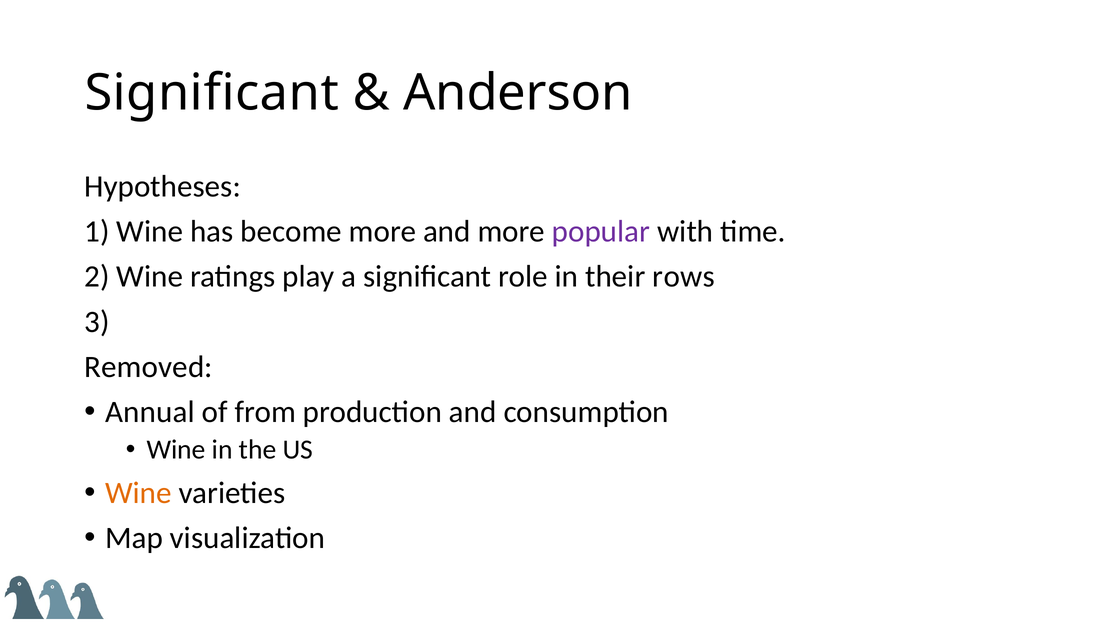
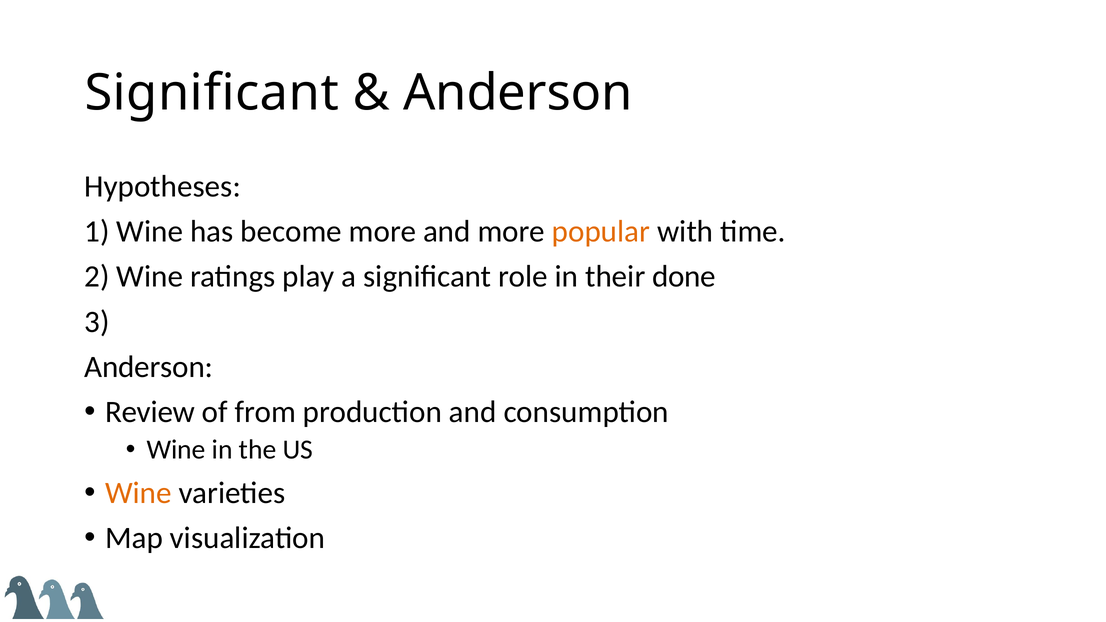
popular colour: purple -> orange
rows: rows -> done
Removed at (149, 367): Removed -> Anderson
Annual: Annual -> Review
